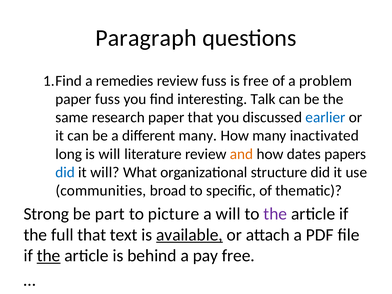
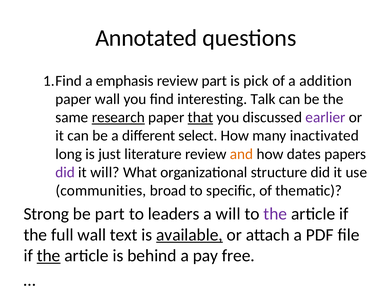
Paragraph: Paragraph -> Annotated
remedies: remedies -> emphasis
review fuss: fuss -> part
is free: free -> pick
problem: problem -> addition
paper fuss: fuss -> wall
research underline: none -> present
that at (200, 117) underline: none -> present
earlier colour: blue -> purple
different many: many -> select
is will: will -> just
did at (65, 172) colour: blue -> purple
picture: picture -> leaders
full that: that -> wall
